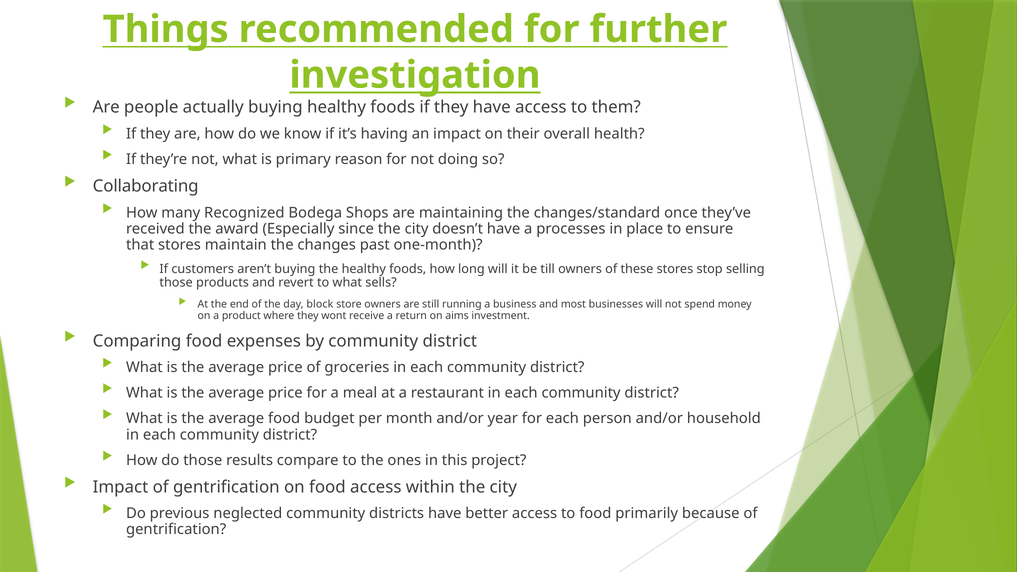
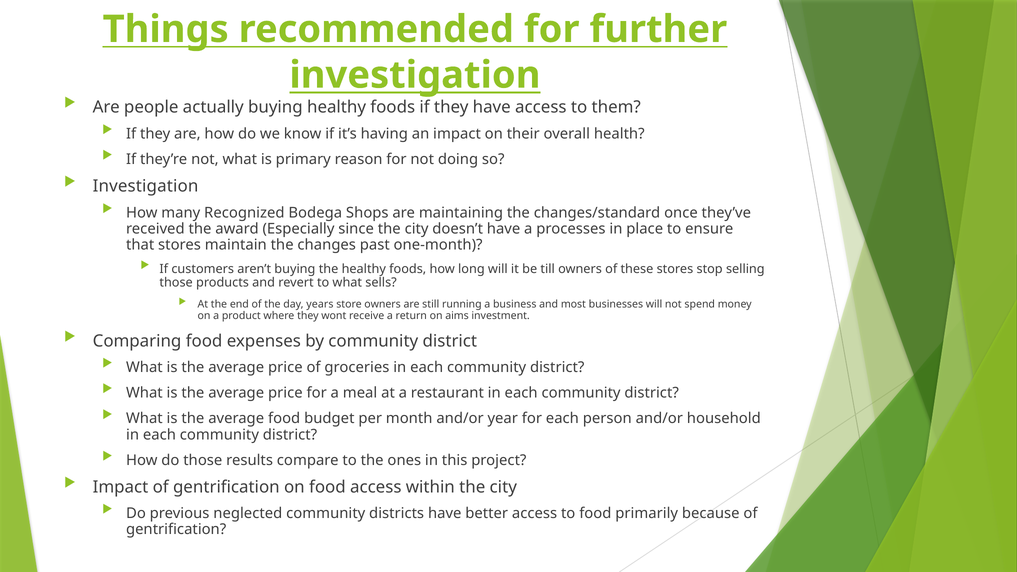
Collaborating at (146, 186): Collaborating -> Investigation
block: block -> years
